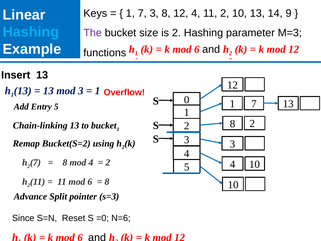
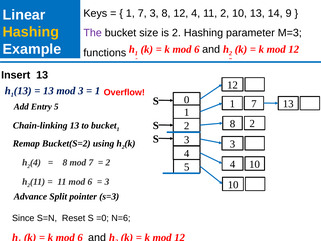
Hashing at (31, 32) colour: light blue -> yellow
2 7: 7 -> 4
mod 4: 4 -> 7
8 at (107, 182): 8 -> 3
